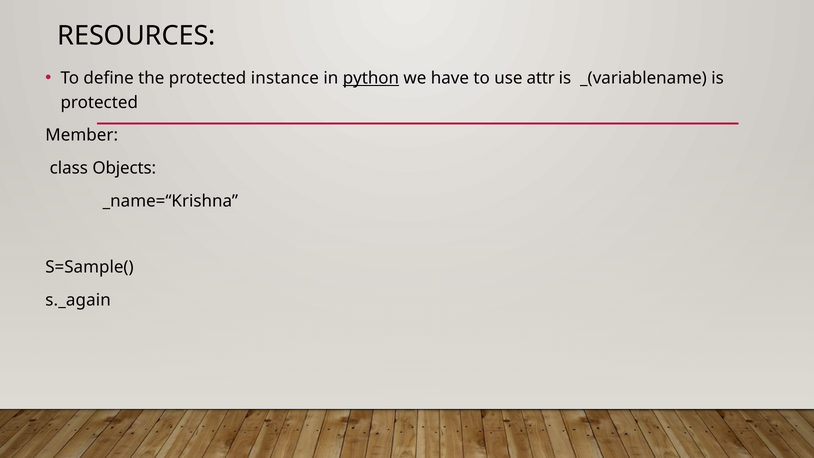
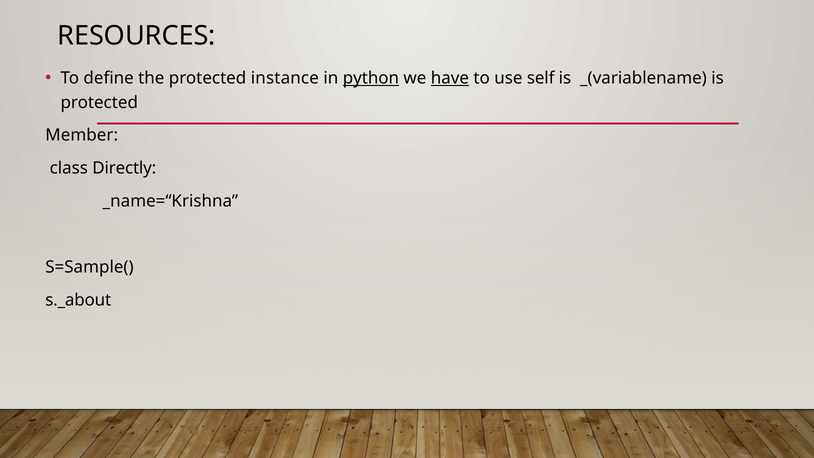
have underline: none -> present
attr: attr -> self
Objects: Objects -> Directly
s._again: s._again -> s._about
